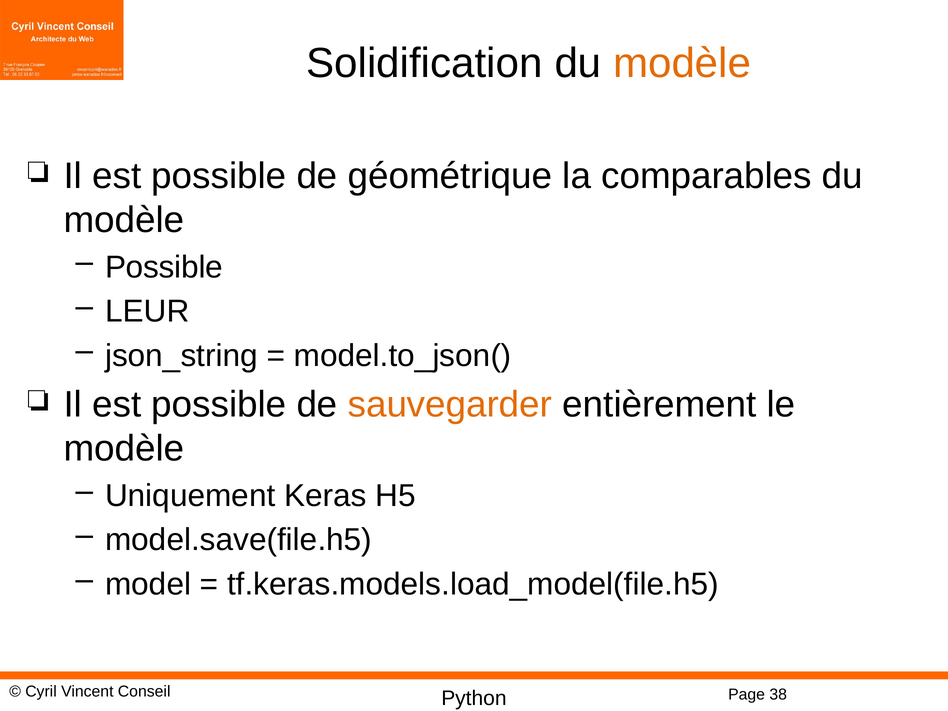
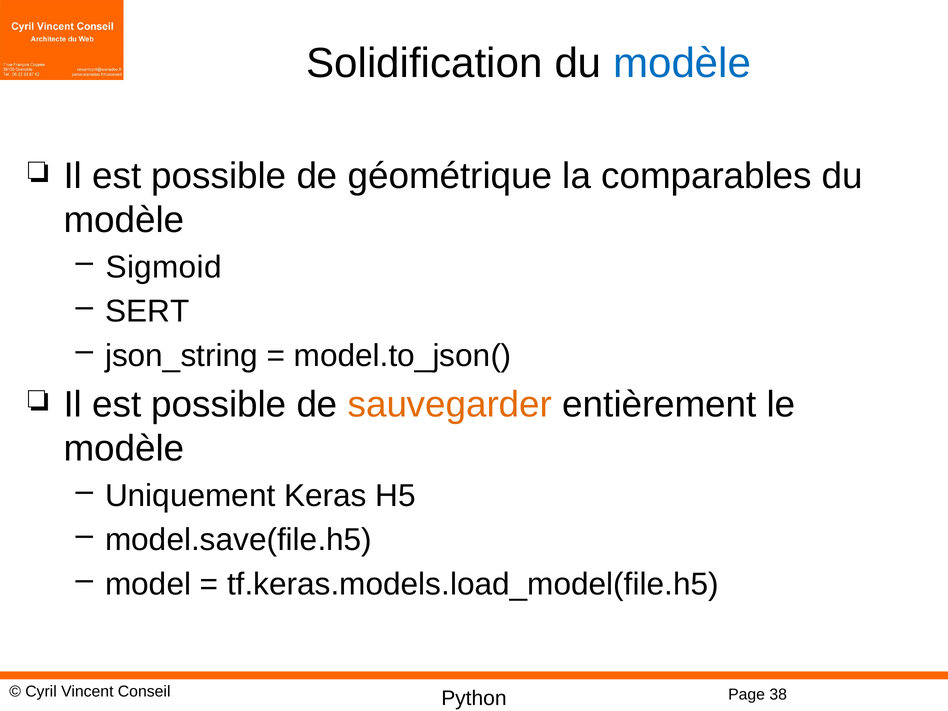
modèle at (682, 64) colour: orange -> blue
Possible at (164, 267): Possible -> Sigmoid
LEUR: LEUR -> SERT
